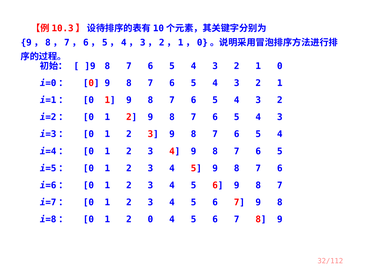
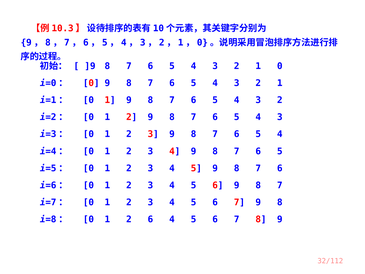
2 0: 0 -> 6
